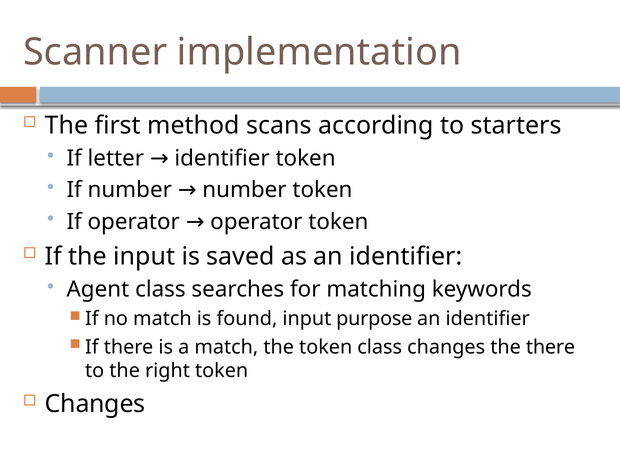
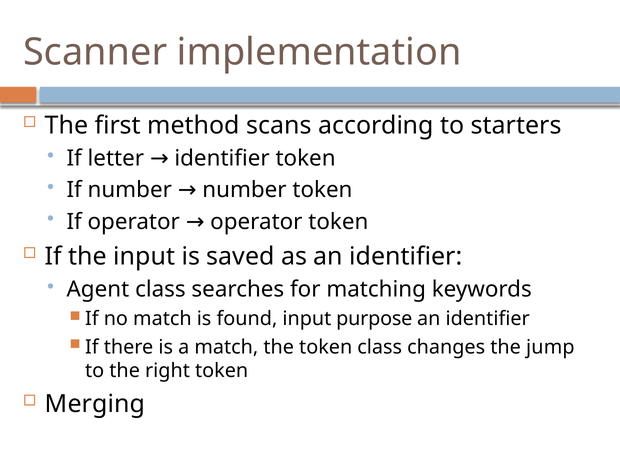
the there: there -> jump
Changes at (95, 404): Changes -> Merging
